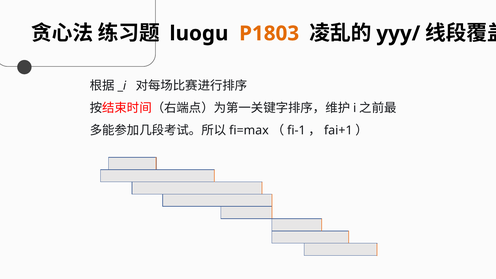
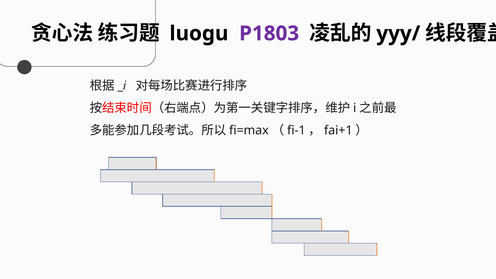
P1803 colour: orange -> purple
